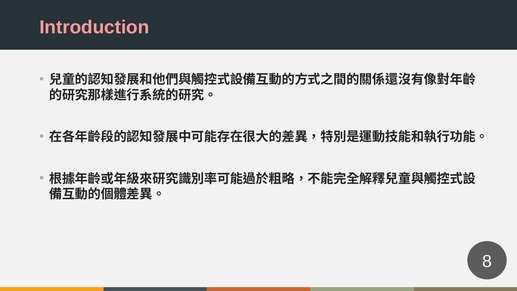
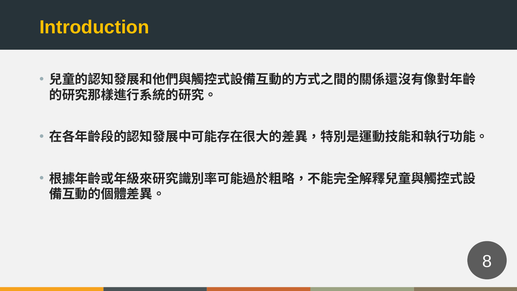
Introduction colour: pink -> yellow
